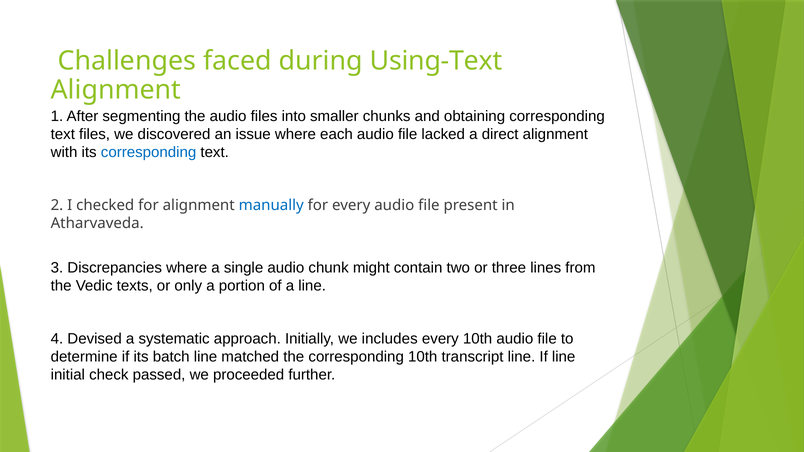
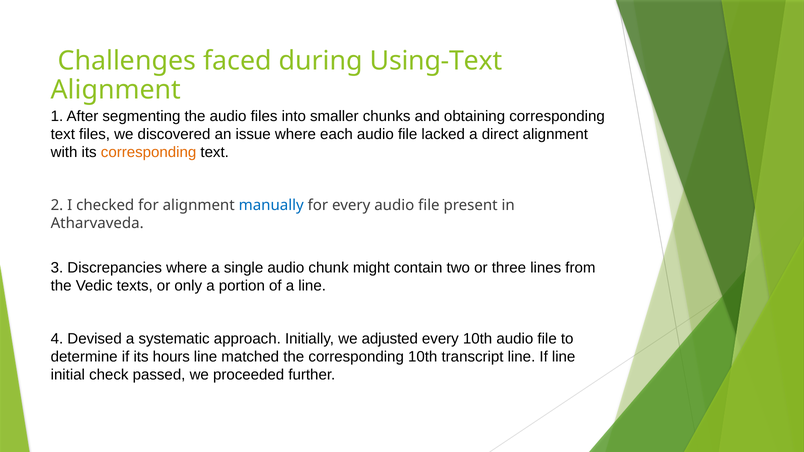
corresponding at (149, 152) colour: blue -> orange
includes: includes -> adjusted
batch: batch -> hours
